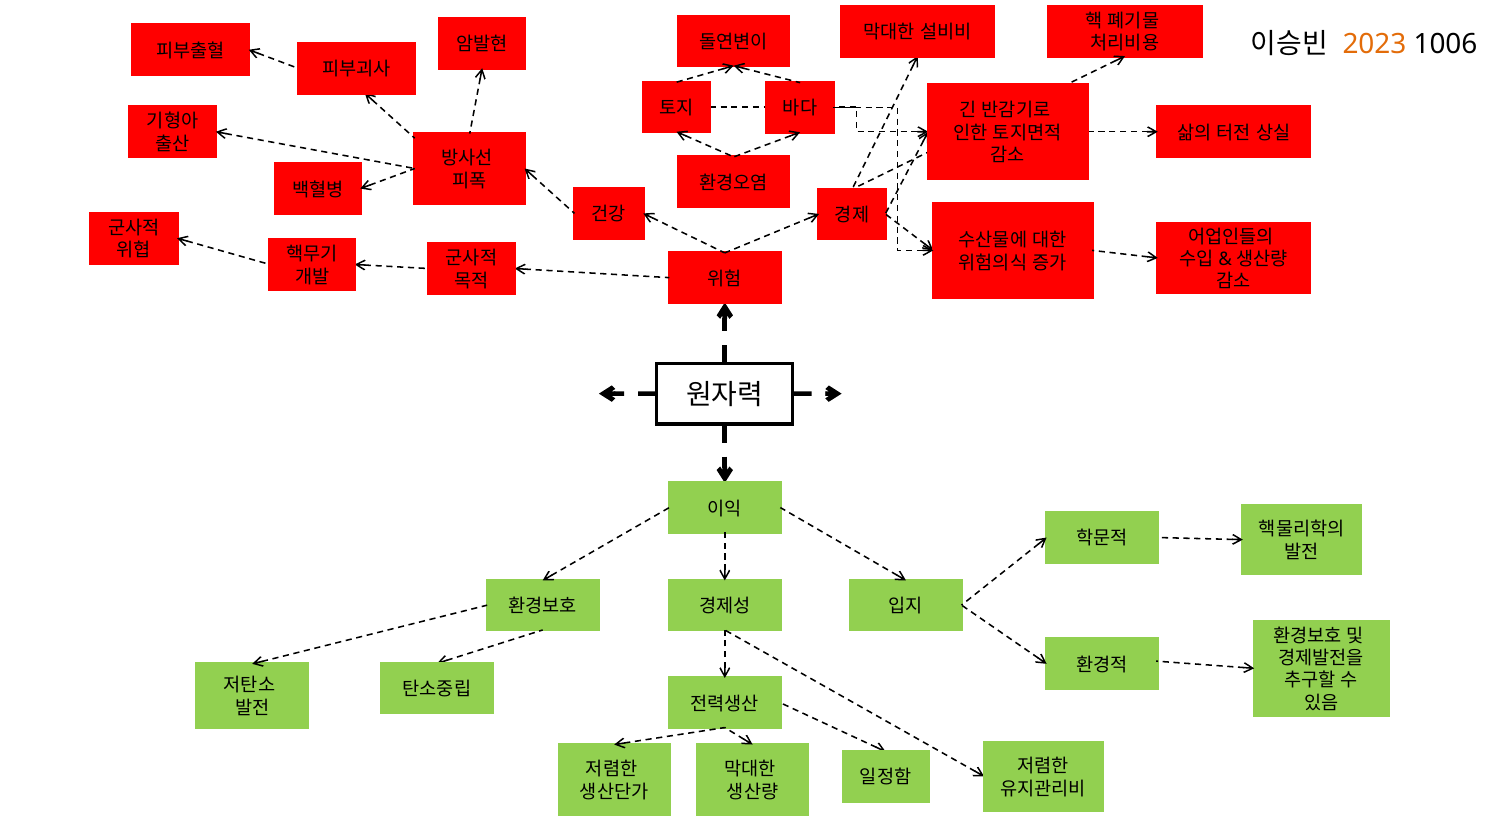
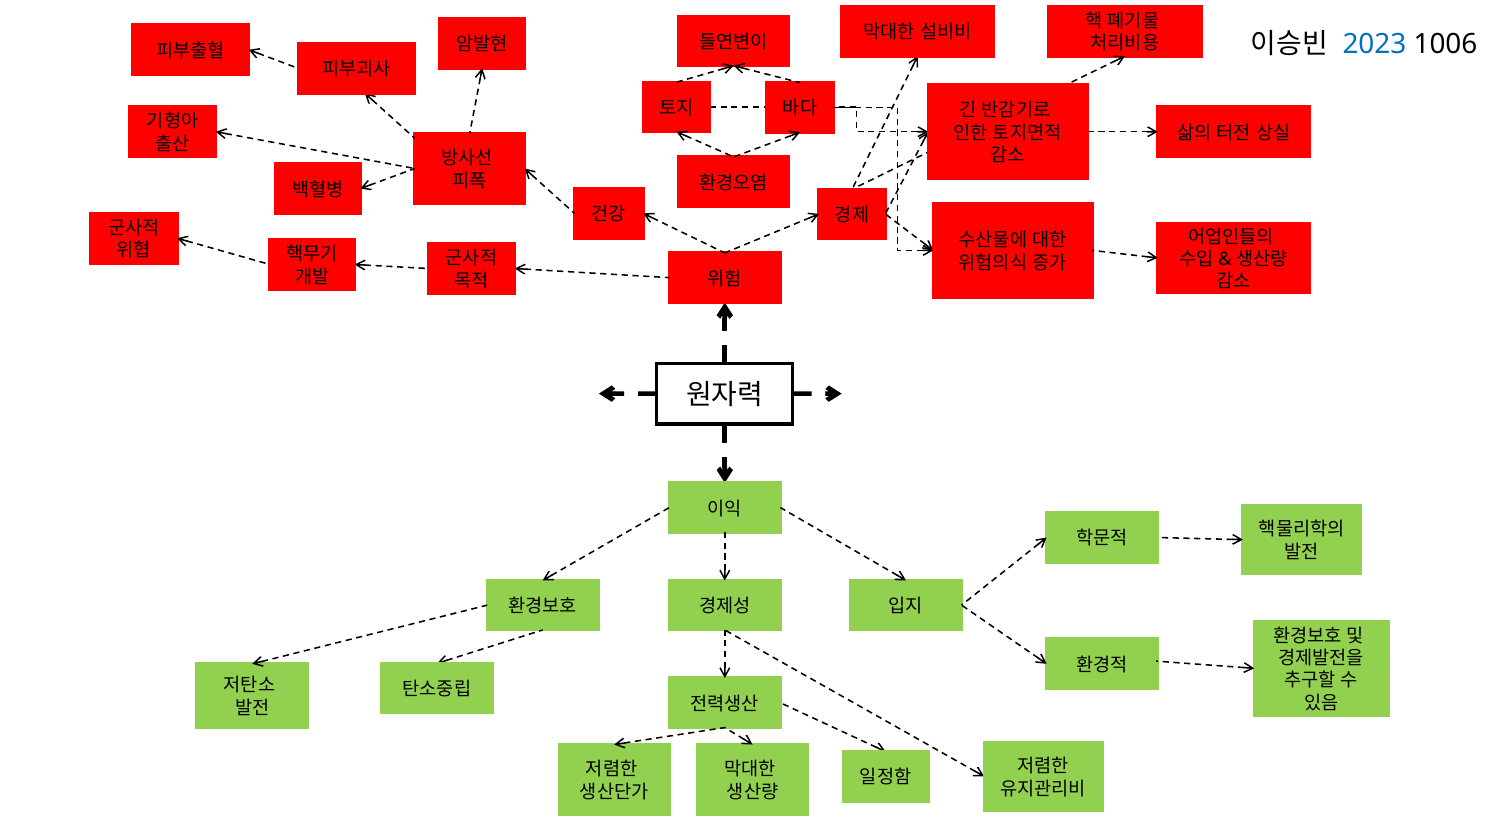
2023 colour: orange -> blue
